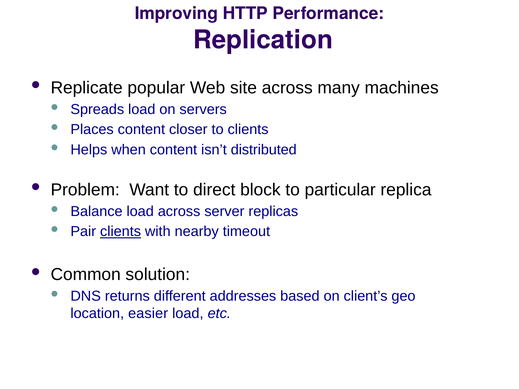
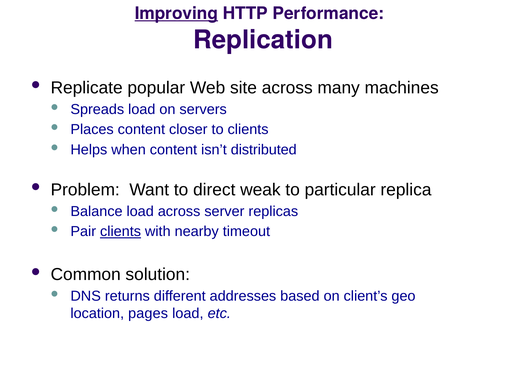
Improving underline: none -> present
block: block -> weak
easier: easier -> pages
